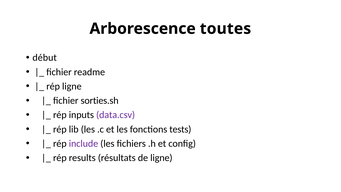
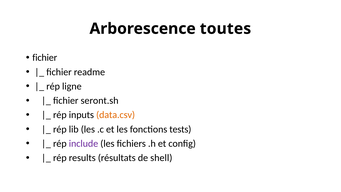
début at (45, 58): début -> fichier
sorties.sh: sorties.sh -> seront.sh
data.csv colour: purple -> orange
de ligne: ligne -> shell
